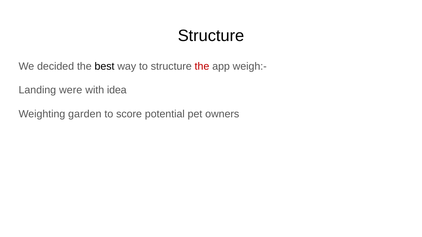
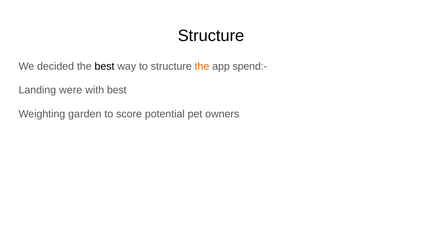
the at (202, 66) colour: red -> orange
weigh:-: weigh:- -> spend:-
with idea: idea -> best
